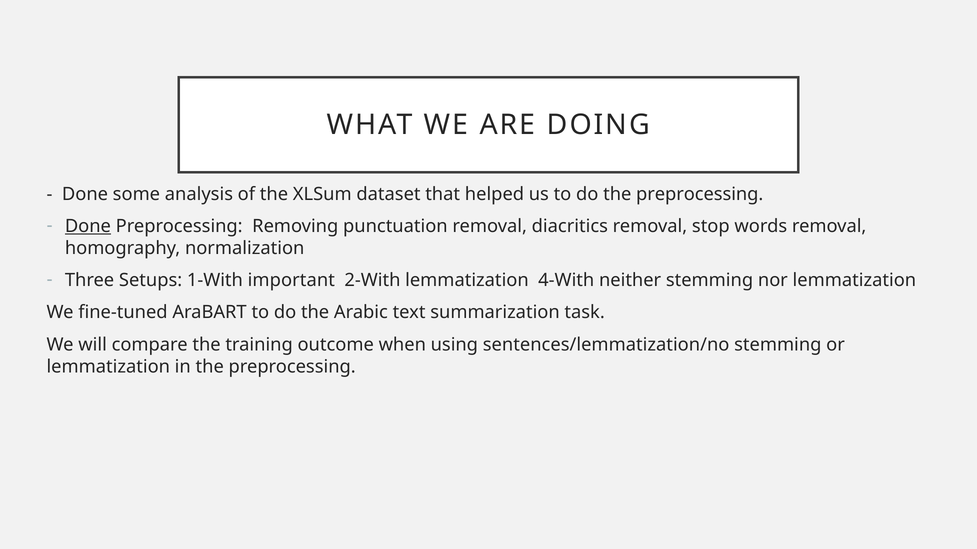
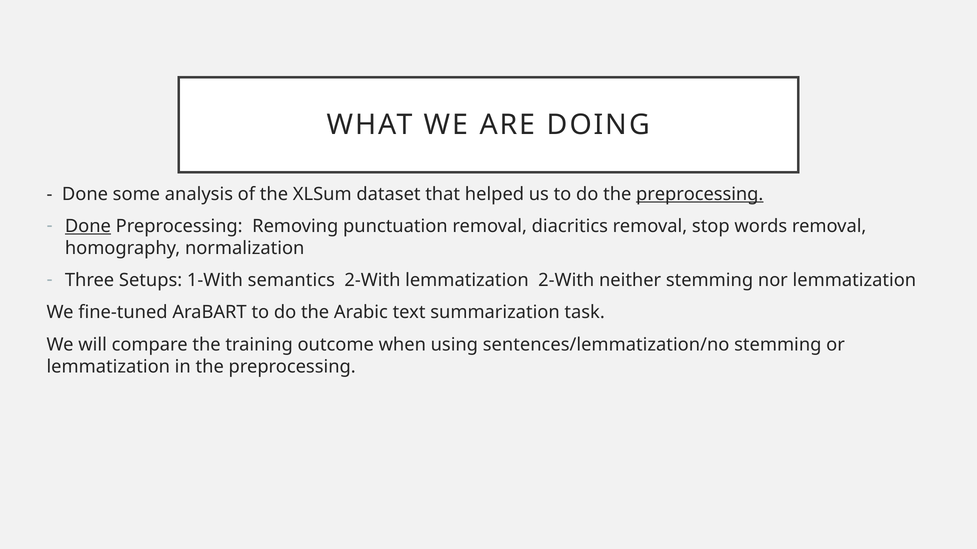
preprocessing at (700, 194) underline: none -> present
important: important -> semantics
lemmatization 4-With: 4-With -> 2-With
